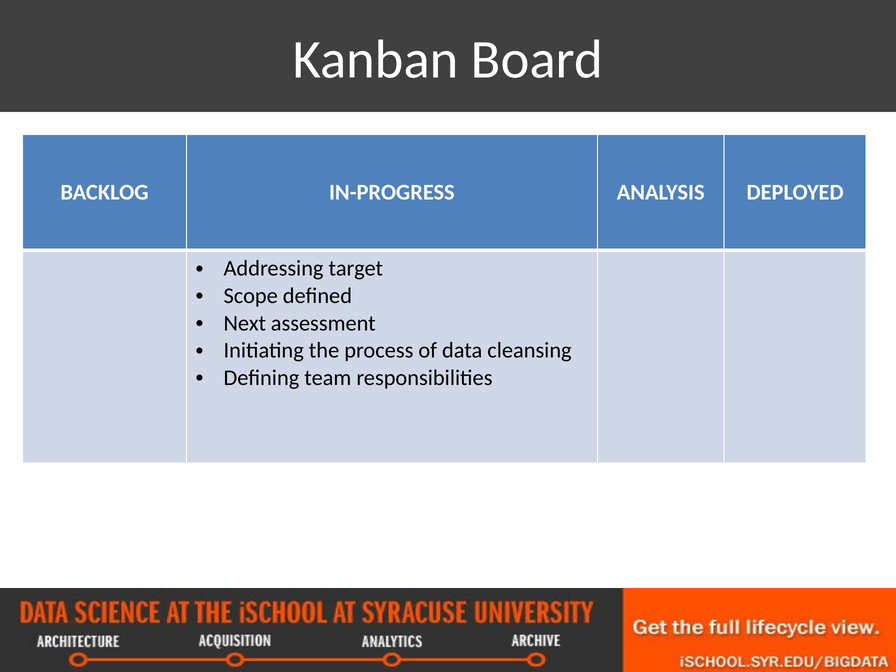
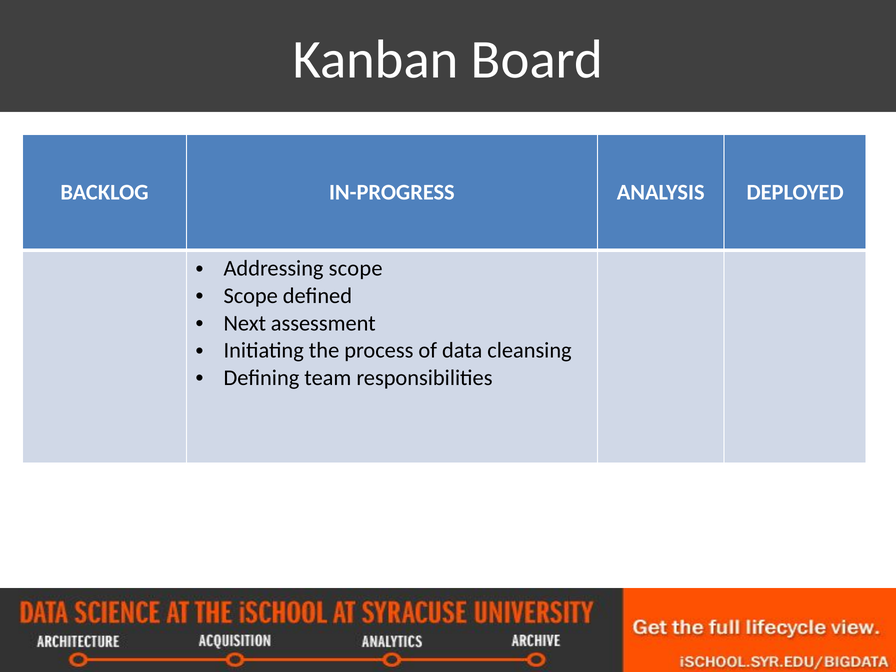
Addressing target: target -> scope
